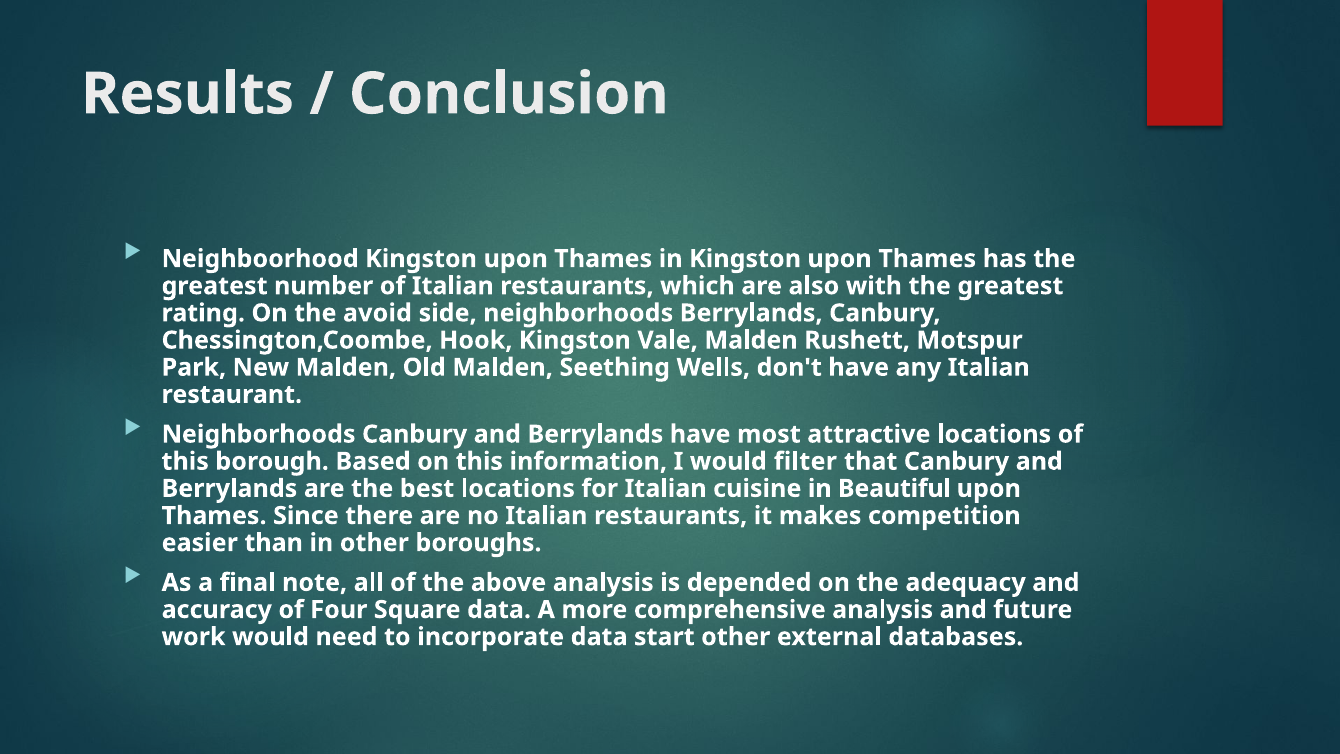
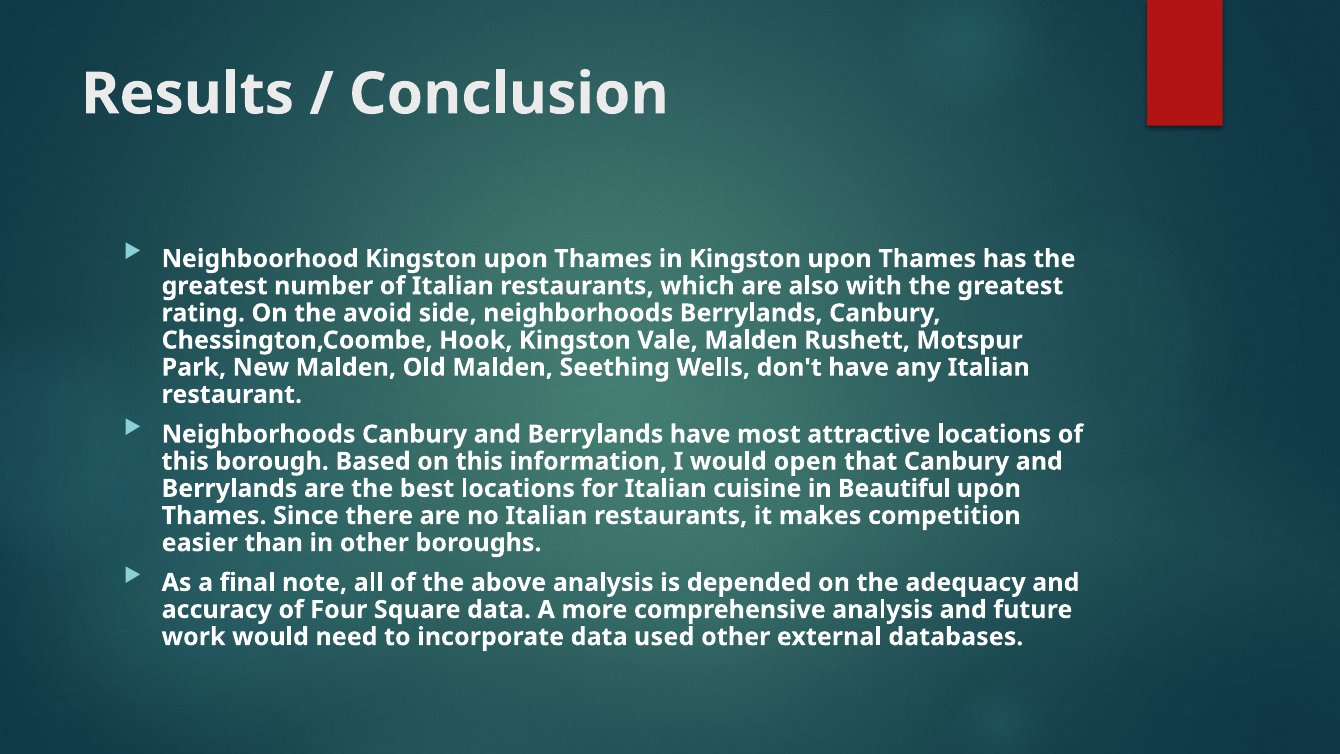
filter: filter -> open
start: start -> used
